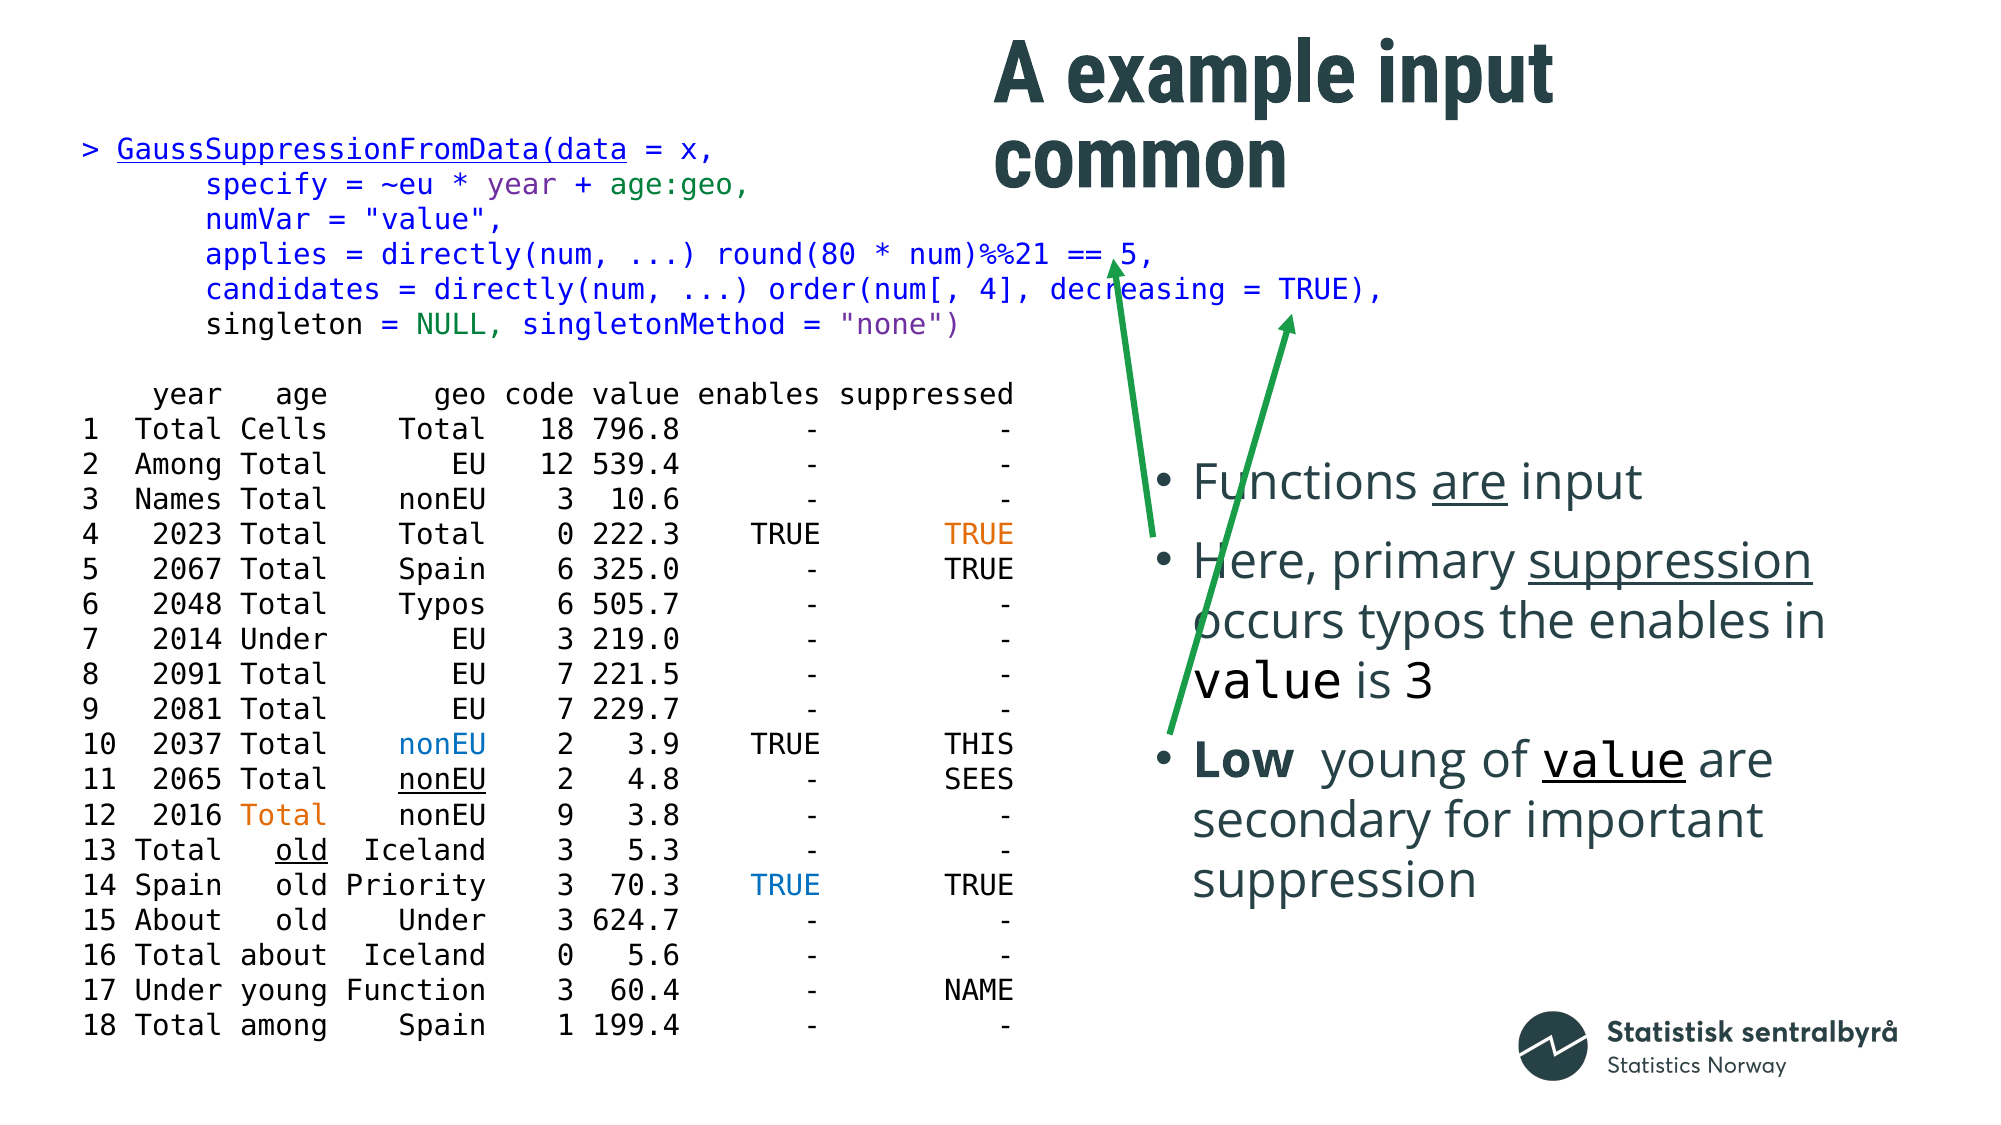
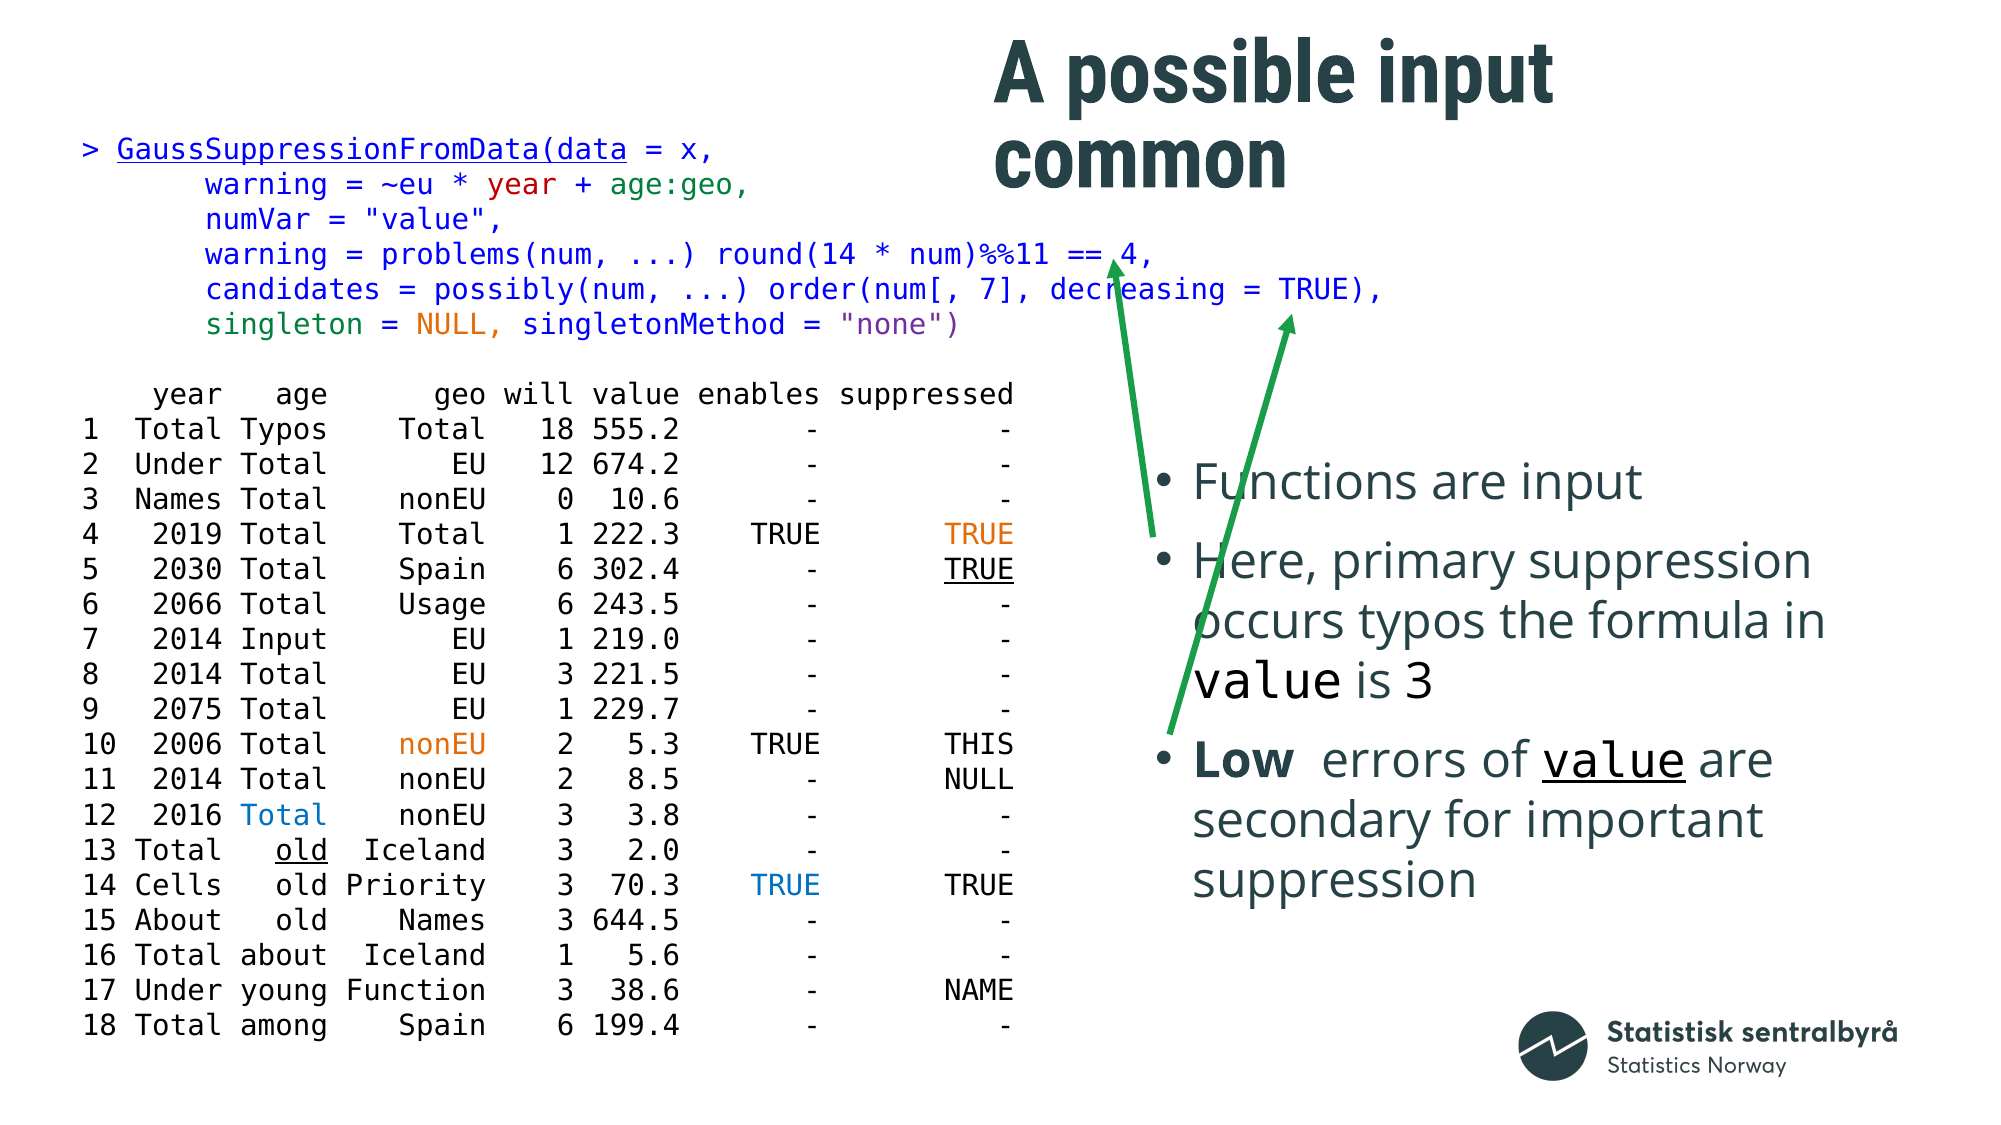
example: example -> possible
specify at (267, 185): specify -> warning
year at (522, 185) colour: purple -> red
applies at (267, 255): applies -> warning
directly(num at (495, 255): directly(num -> problems(num
round(80: round(80 -> round(14
num)%%21: num)%%21 -> num)%%11
5 at (1138, 255): 5 -> 4
directly(num at (548, 290): directly(num -> possibly(num
order(num[ 4: 4 -> 7
singleton colour: black -> green
NULL at (460, 325) colour: green -> orange
code: code -> will
Total Cells: Cells -> Typos
796.8: 796.8 -> 555.2
2 Among: Among -> Under
539.4: 539.4 -> 674.2
are at (1470, 483) underline: present -> none
nonEU 3: 3 -> 0
2023: 2023 -> 2019
Total 0: 0 -> 1
suppression at (1671, 562) underline: present -> none
2067: 2067 -> 2030
325.0: 325.0 -> 302.4
TRUE at (979, 571) underline: none -> present
2048: 2048 -> 2066
Total Typos: Typos -> Usage
505.7: 505.7 -> 243.5
the enables: enables -> formula
2014 Under: Under -> Input
3 at (566, 641): 3 -> 1
8 2091: 2091 -> 2014
7 at (566, 676): 7 -> 3
2081: 2081 -> 2075
7 at (566, 711): 7 -> 1
2037: 2037 -> 2006
nonEU at (442, 746) colour: blue -> orange
3.9: 3.9 -> 5.3
Low young: young -> errors
11 2065: 2065 -> 2014
nonEU at (442, 781) underline: present -> none
4.8: 4.8 -> 8.5
SEES at (979, 781): SEES -> NULL
Total at (284, 816) colour: orange -> blue
nonEU 9: 9 -> 3
5.3: 5.3 -> 2.0
14 Spain: Spain -> Cells
old Under: Under -> Names
624.7: 624.7 -> 644.5
Iceland 0: 0 -> 1
60.4: 60.4 -> 38.6
1 at (566, 1026): 1 -> 6
